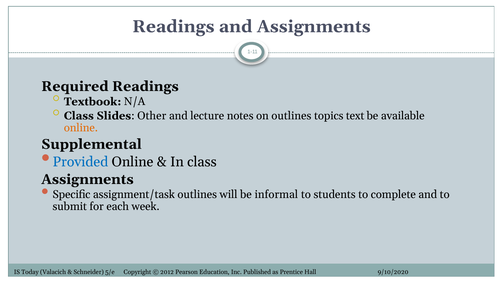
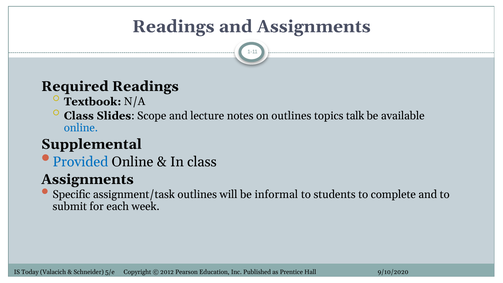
Other: Other -> Scope
text: text -> talk
online at (81, 128) colour: orange -> blue
